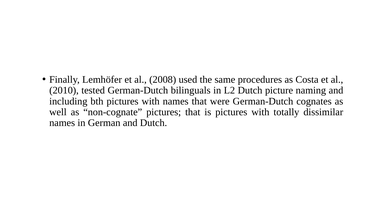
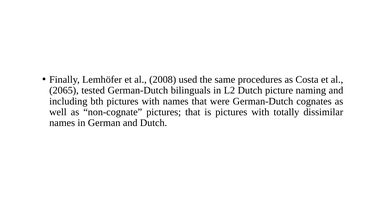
2010: 2010 -> 2065
